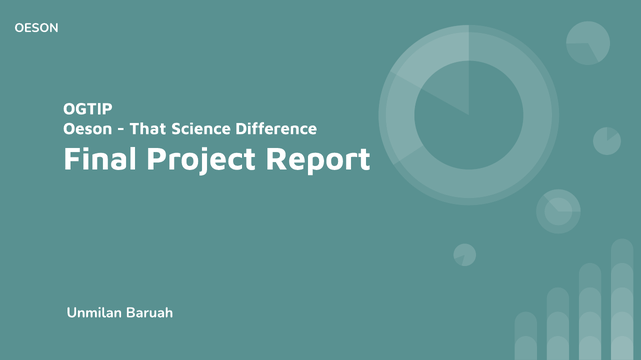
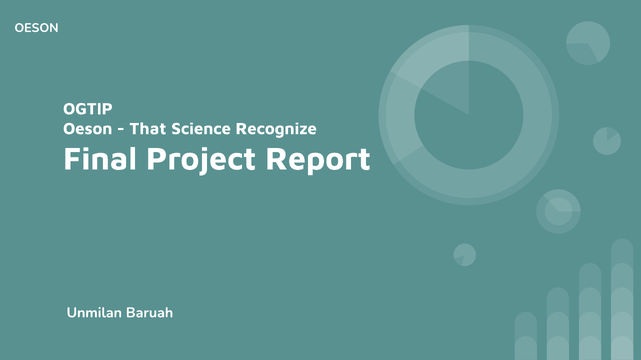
Difference: Difference -> Recognize
